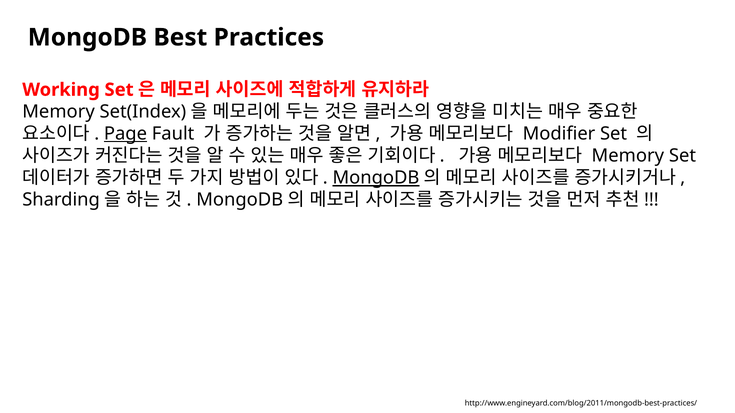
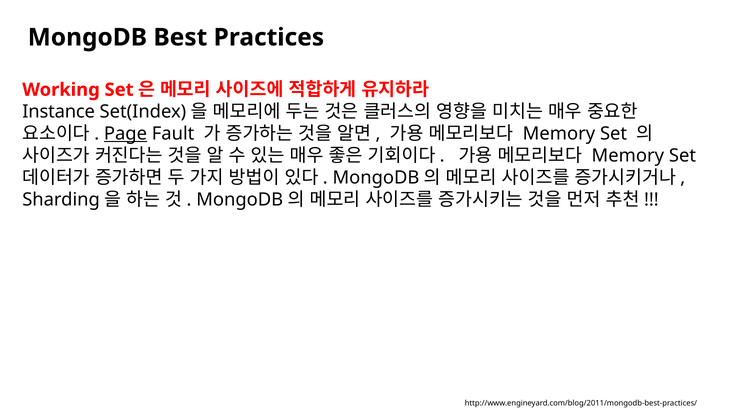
Memory at (59, 112): Memory -> Instance
Modifier at (559, 134): Modifier -> Memory
MongoDB at (376, 178) underline: present -> none
